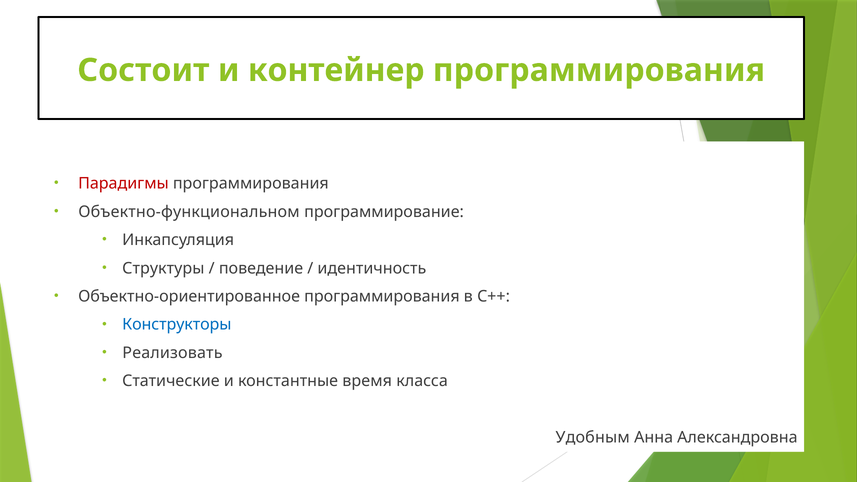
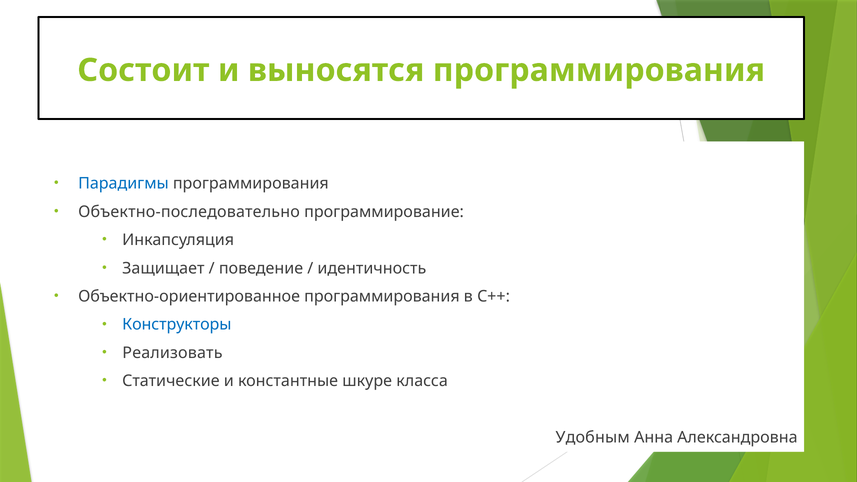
контейнер: контейнер -> выносятся
Парадигмы colour: red -> blue
Объектно-функциональном: Объектно-функциональном -> Объектно-последовательно
Структуры: Структуры -> Защищает
время: время -> шкуре
